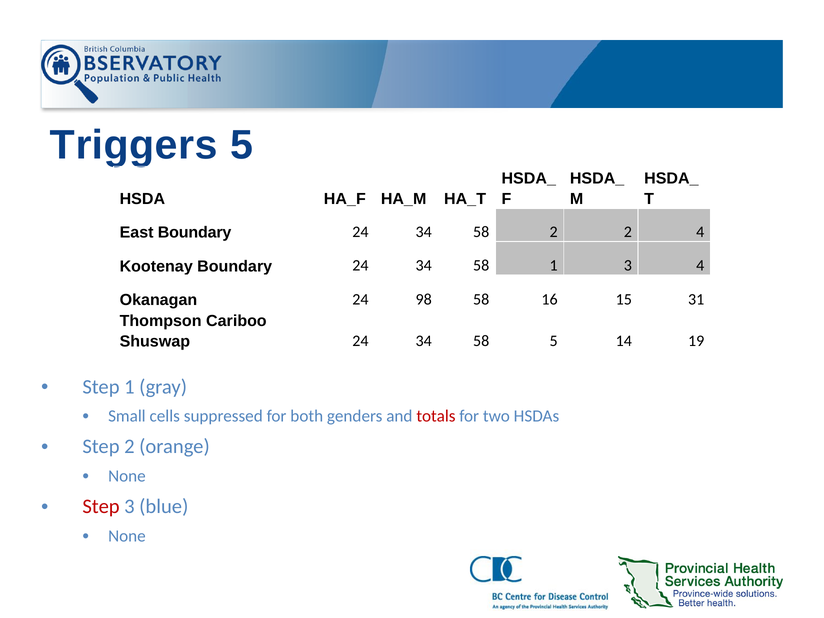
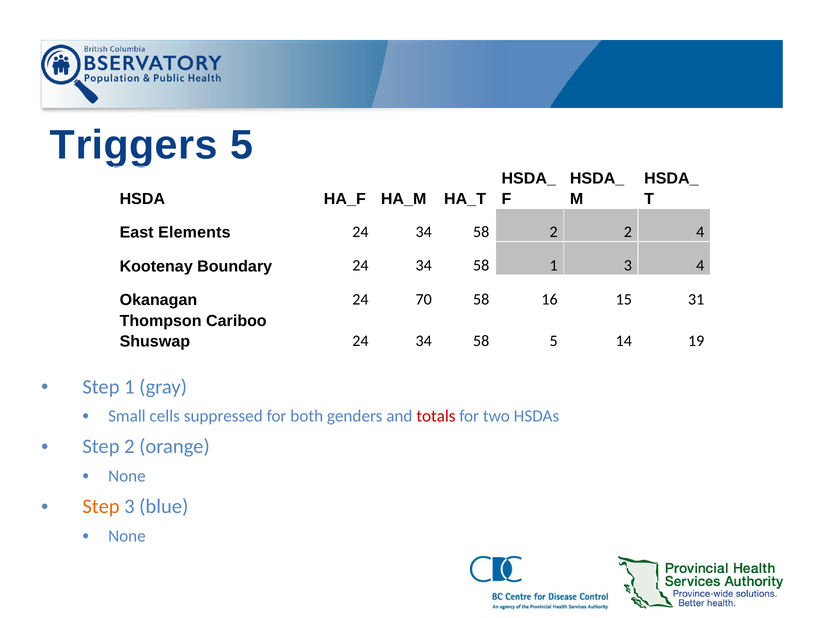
East Boundary: Boundary -> Elements
98: 98 -> 70
Step at (101, 507) colour: red -> orange
